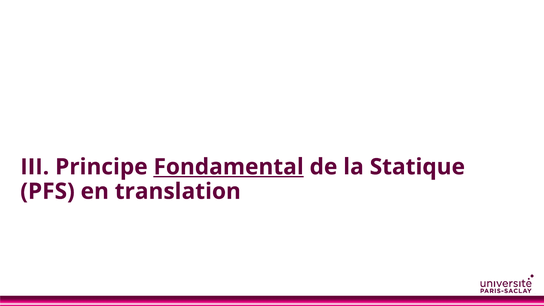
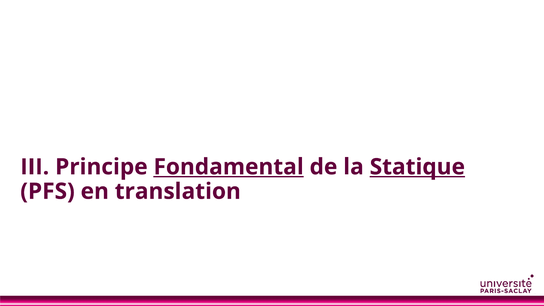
Statique underline: none -> present
